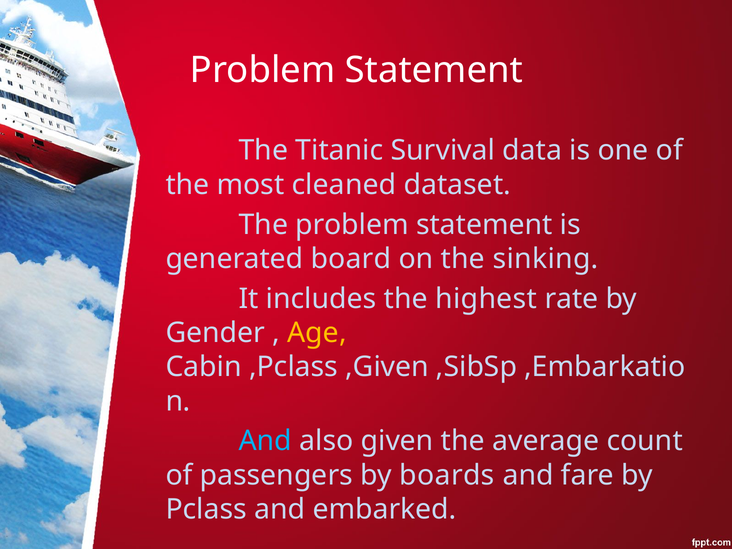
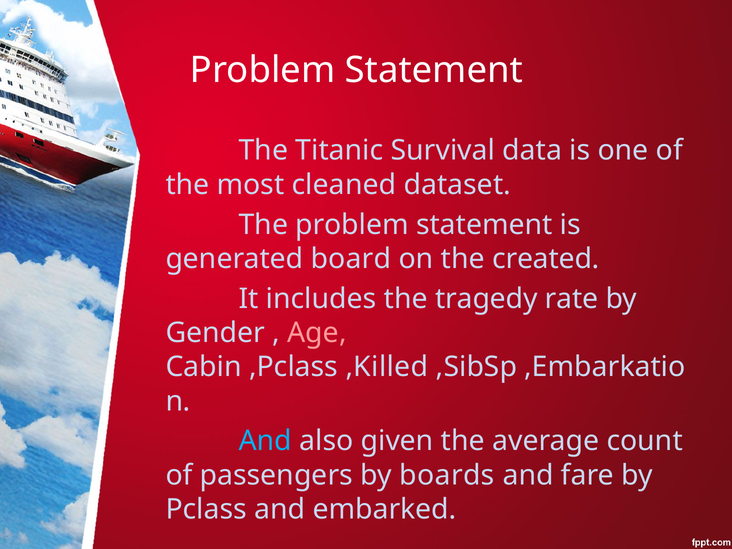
sinking: sinking -> created
highest: highest -> tragedy
Age colour: yellow -> pink
,Given: ,Given -> ,Killed
